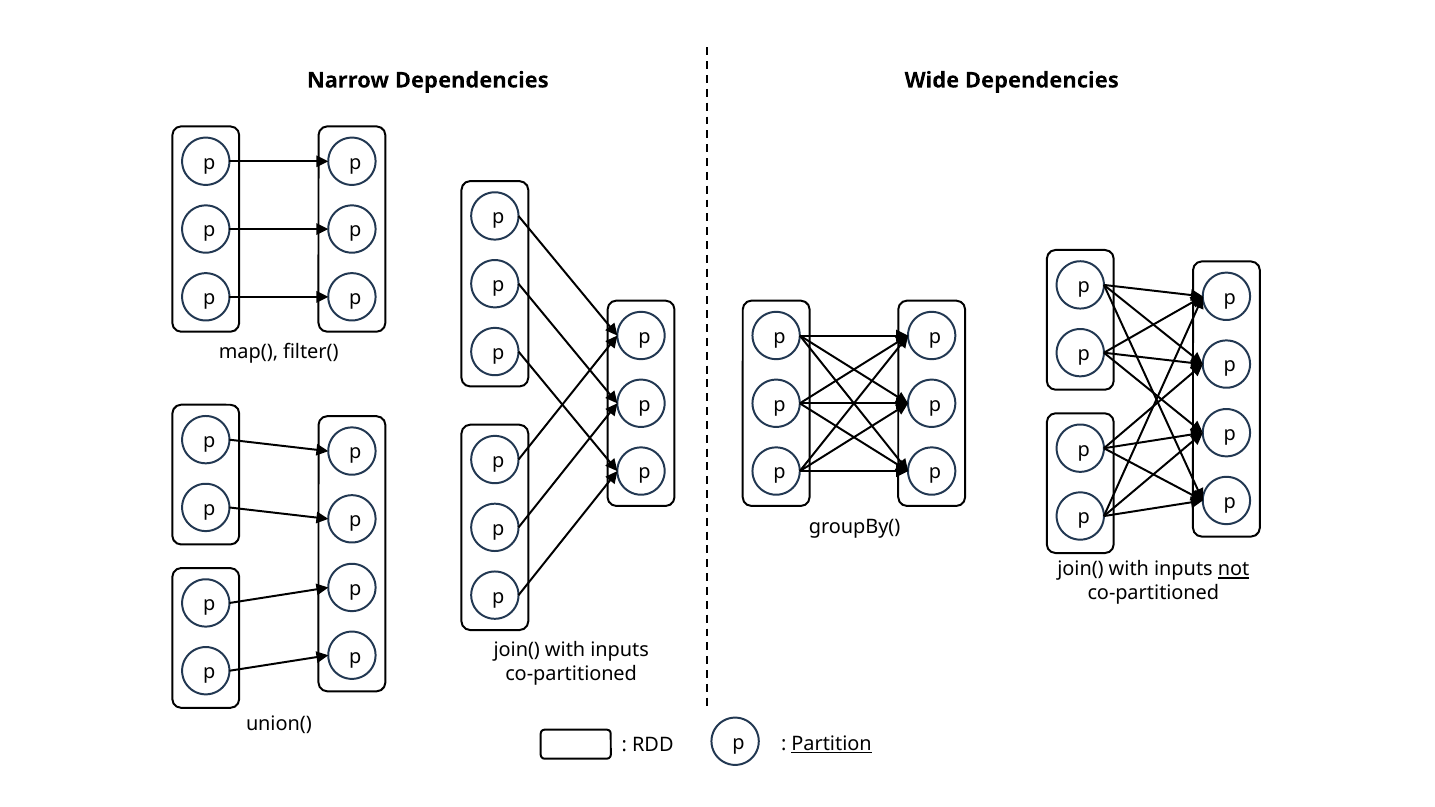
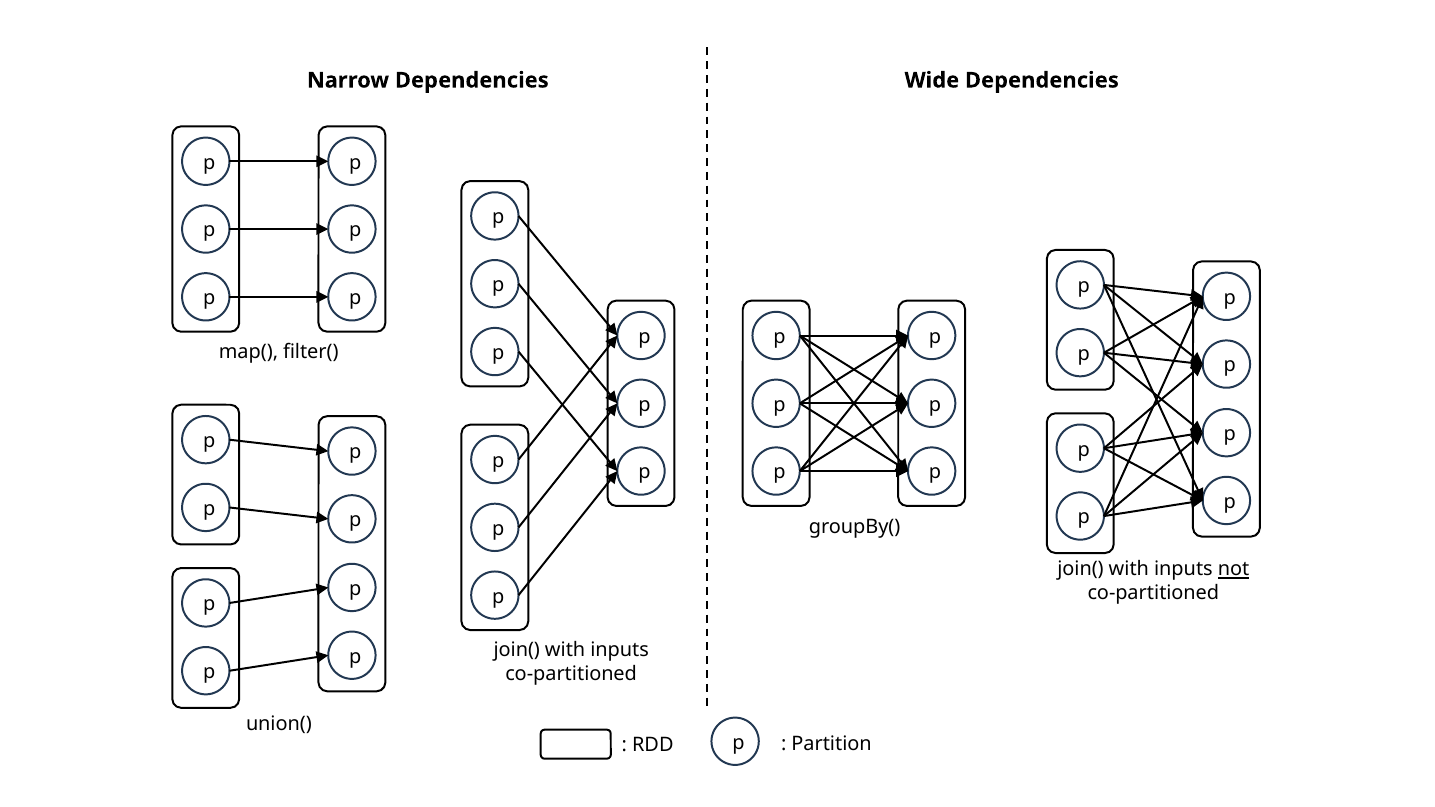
Partition underline: present -> none
